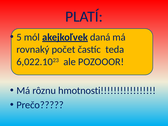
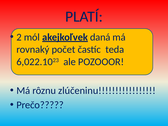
5: 5 -> 2
hmotnosti: hmotnosti -> zlúčeninu
